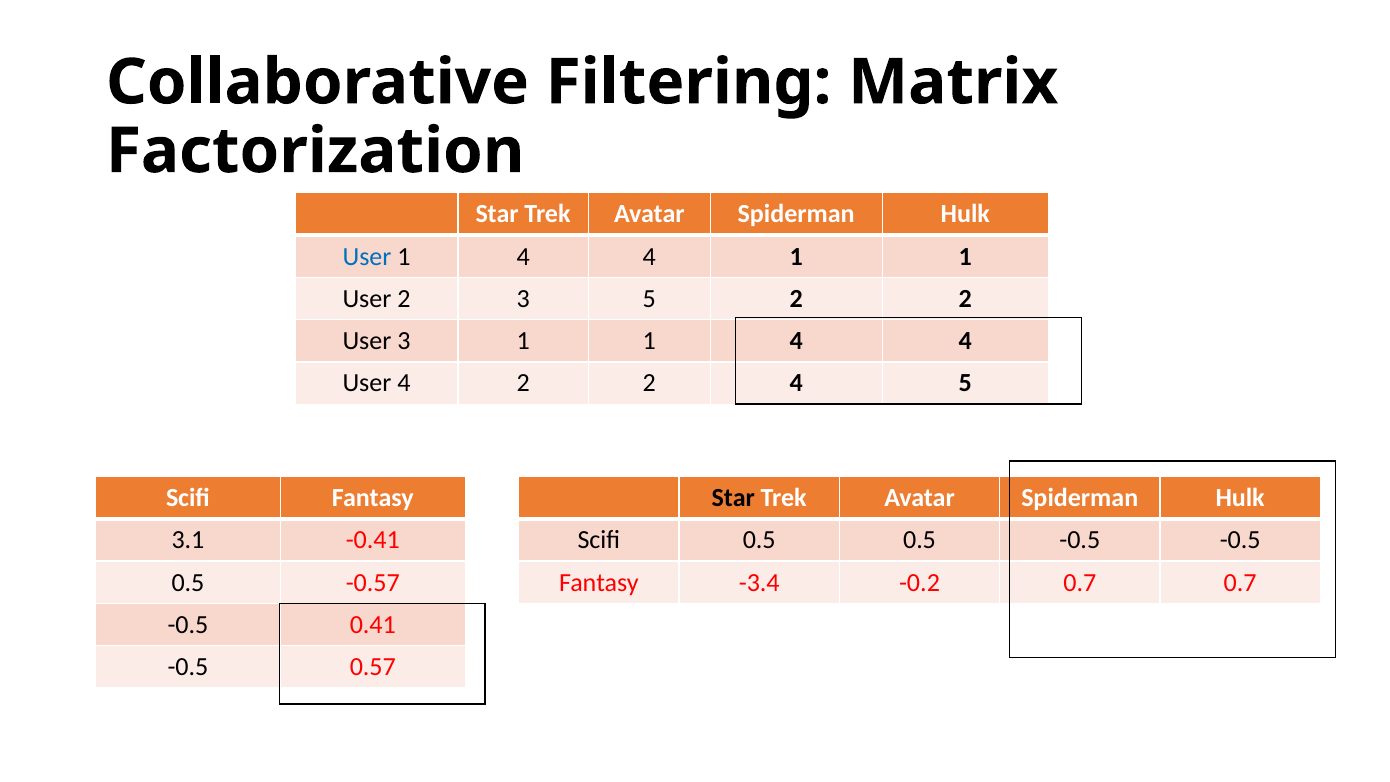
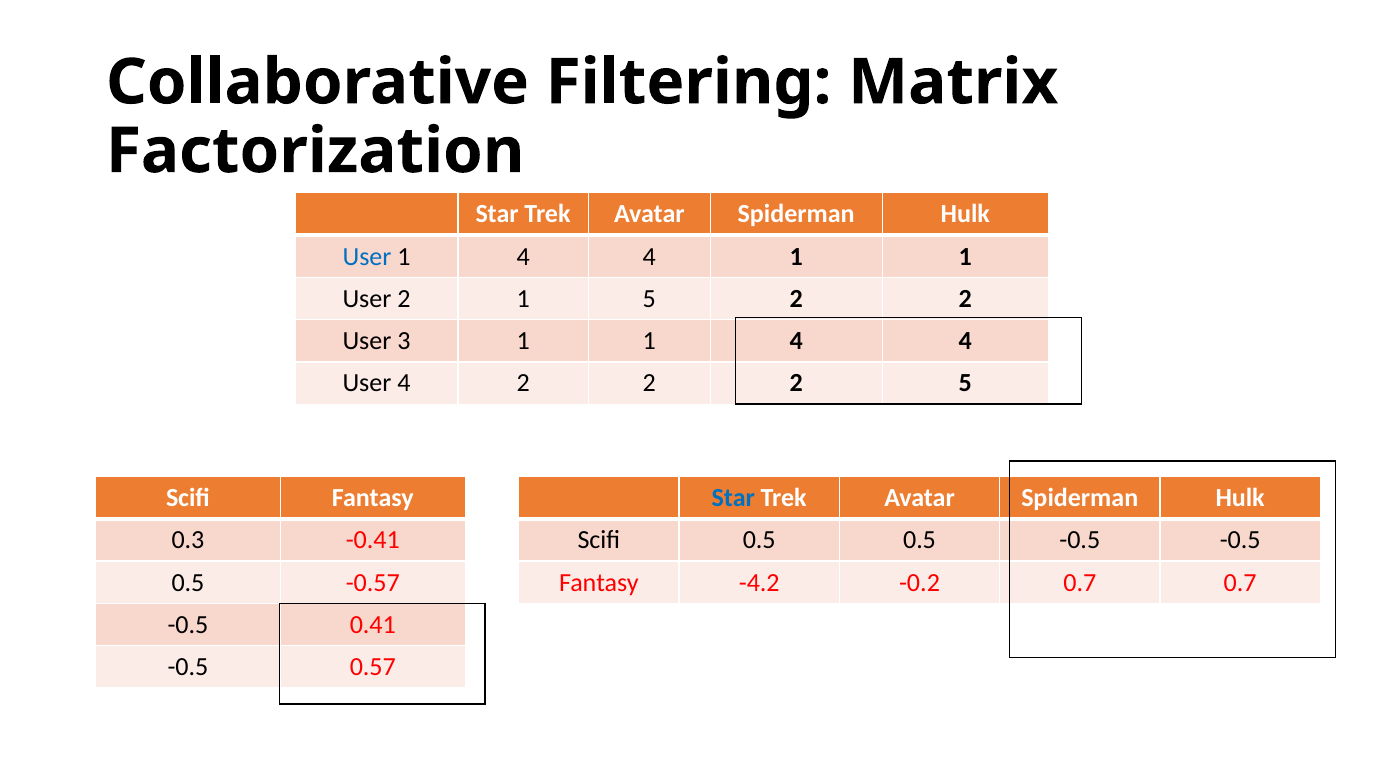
2 3: 3 -> 1
2 2 4: 4 -> 2
Star at (733, 498) colour: black -> blue
3.1: 3.1 -> 0.3
-3.4: -3.4 -> -4.2
